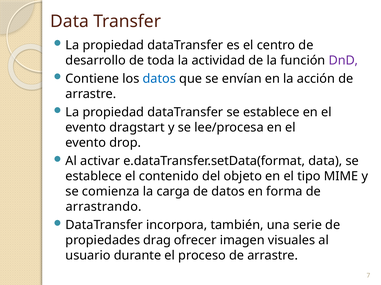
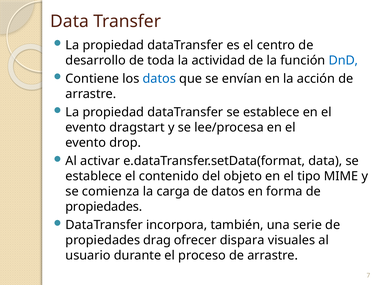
DnD colour: purple -> blue
arrastrando at (104, 207): arrastrando -> propiedades
imagen: imagen -> dispara
